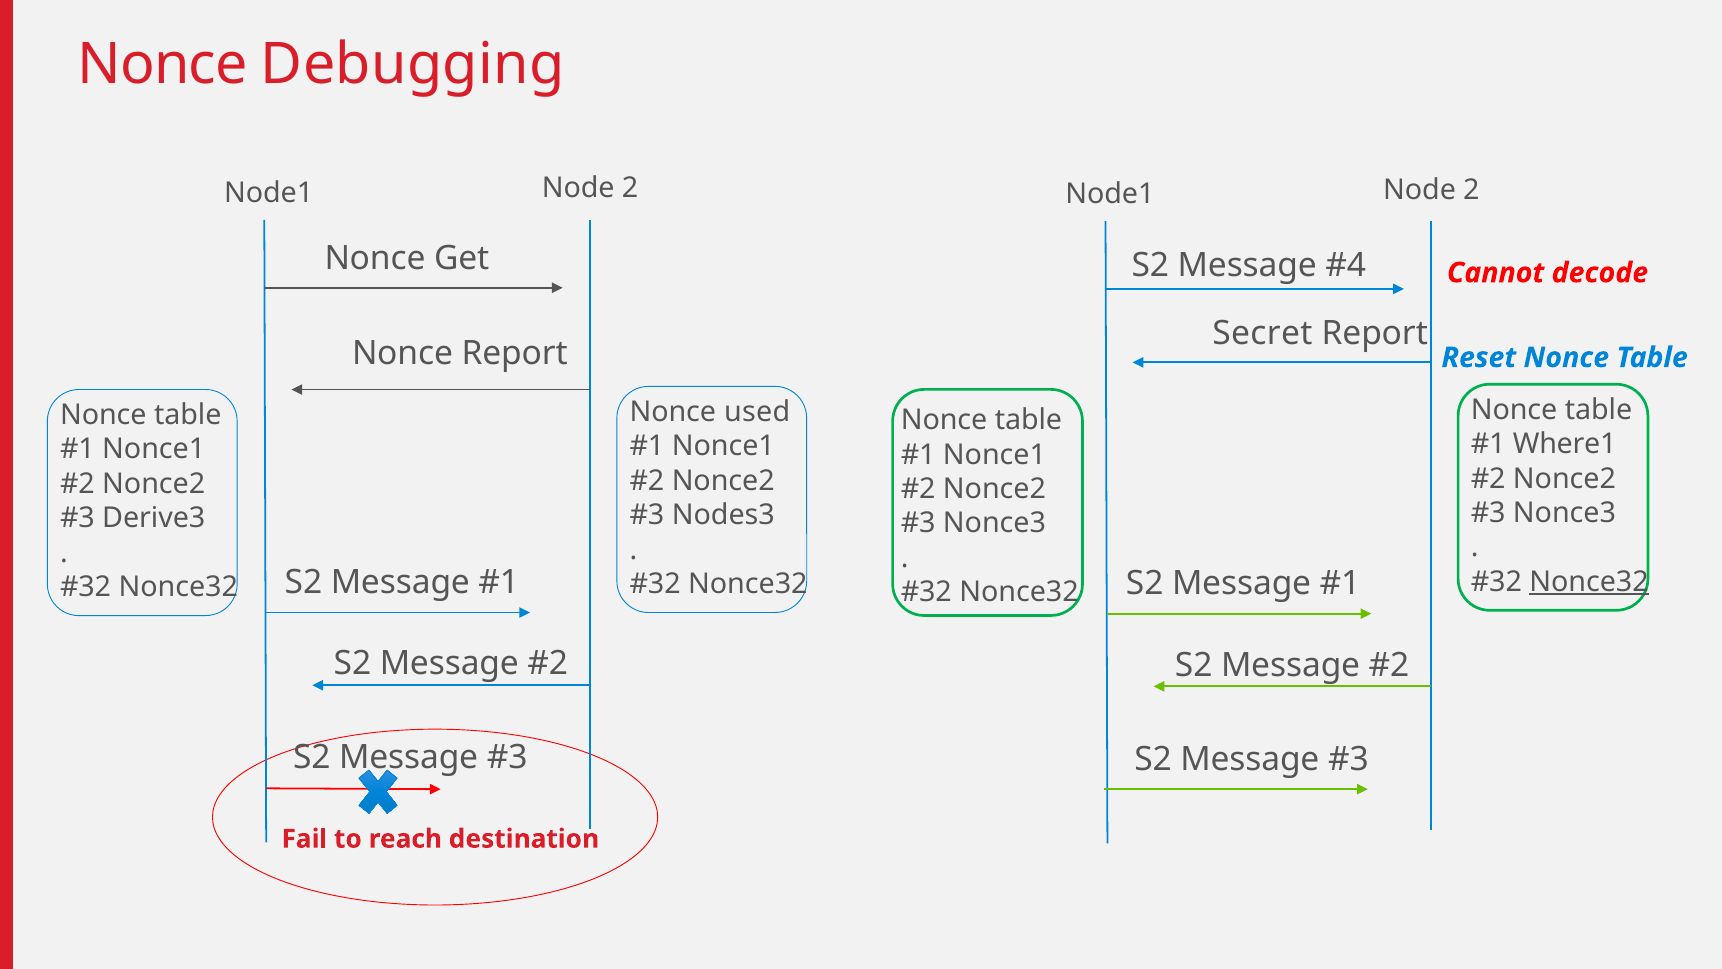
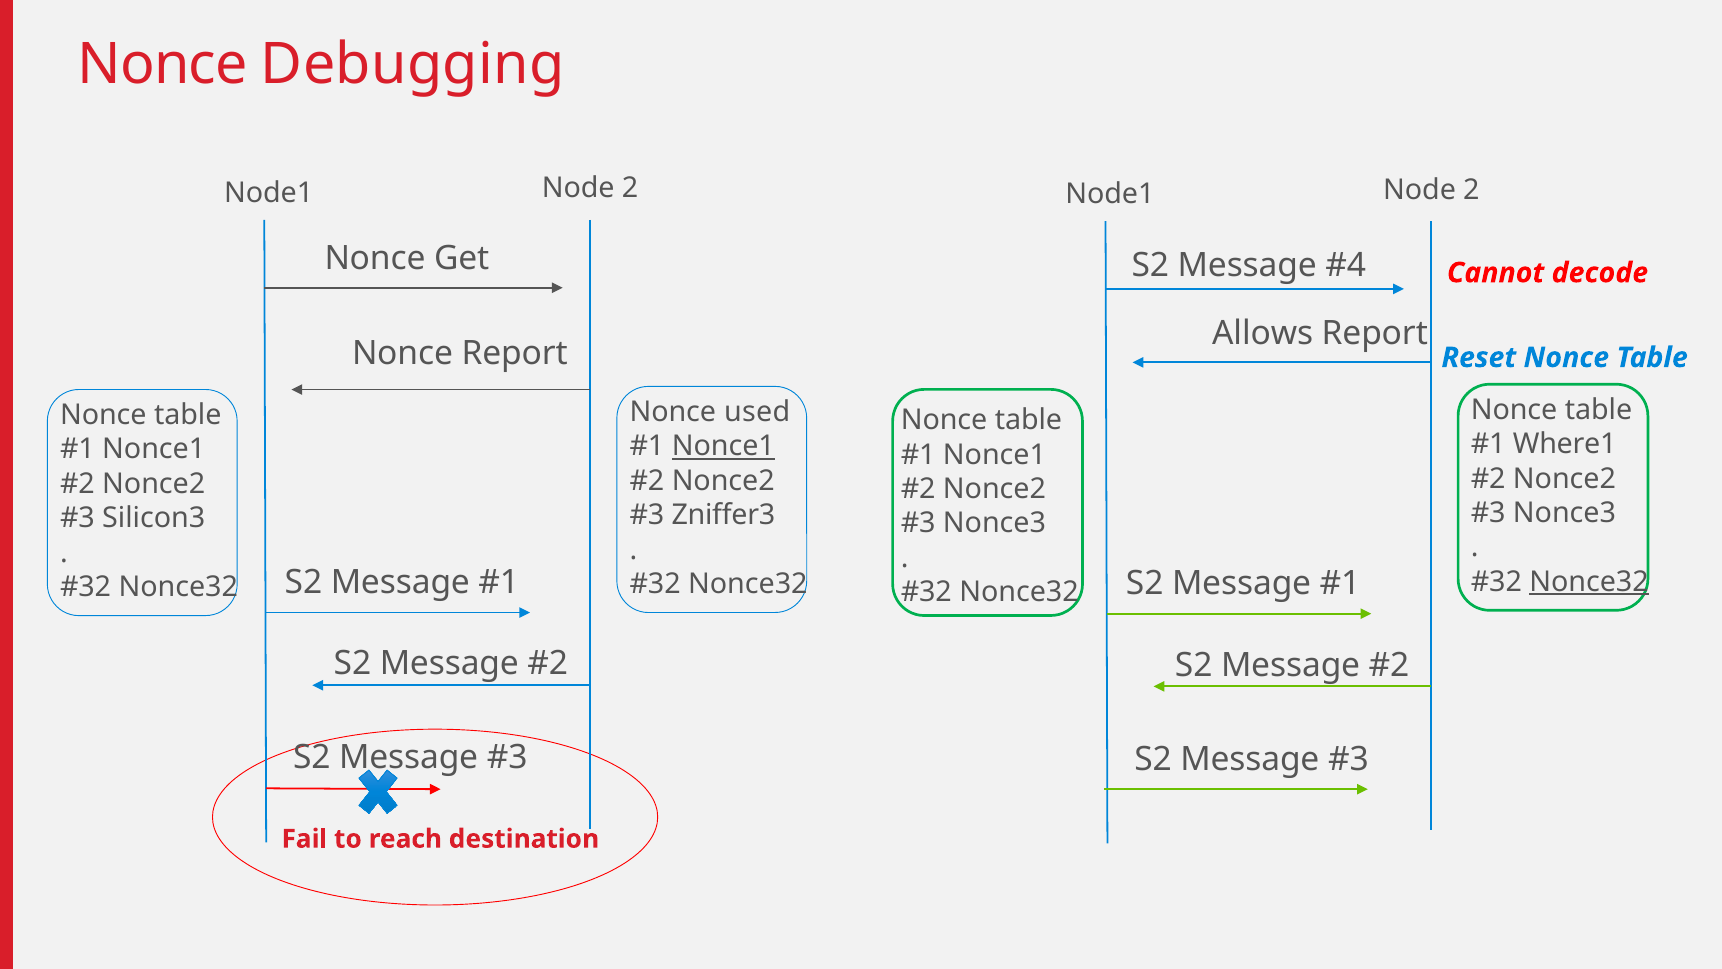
Secret: Secret -> Allows
Nonce1 at (723, 446) underline: none -> present
Nodes3: Nodes3 -> Zniffer3
Derive3: Derive3 -> Silicon3
